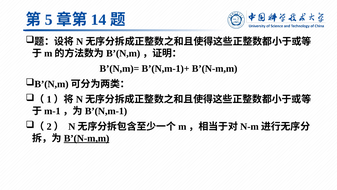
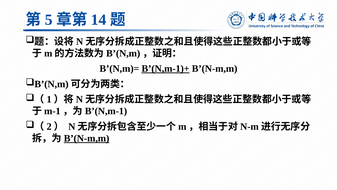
B’(N,m-1)+ underline: none -> present
